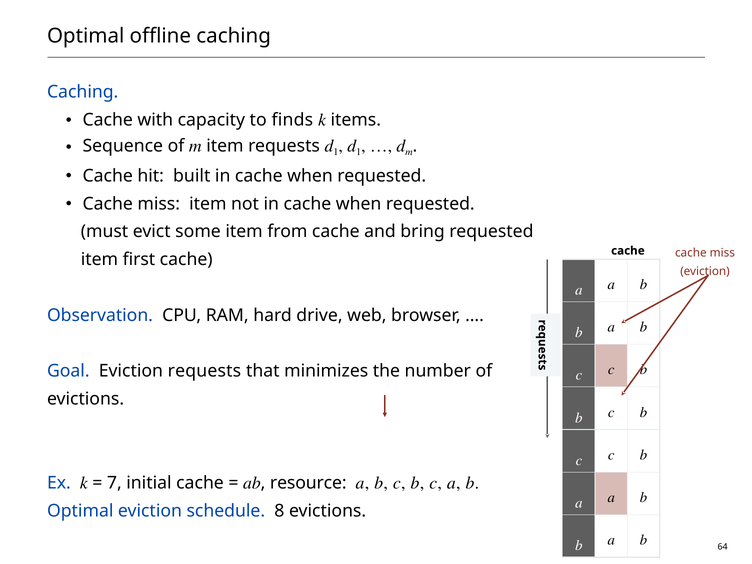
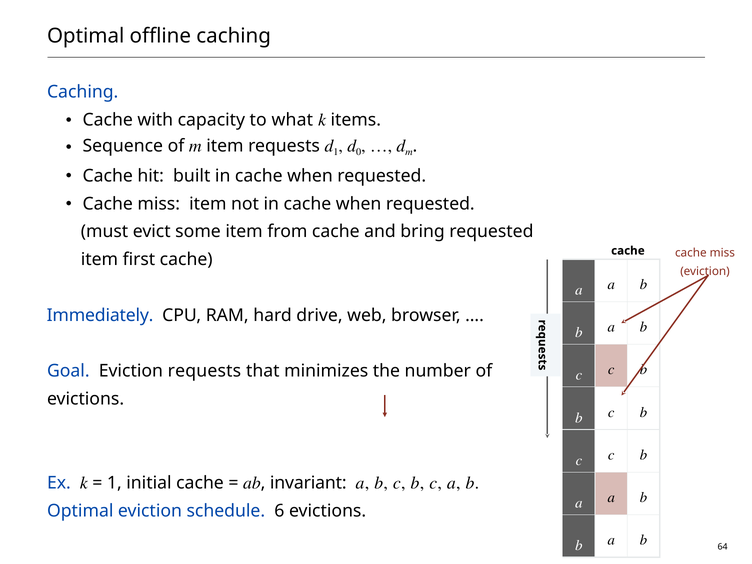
finds: finds -> what
1 at (359, 152): 1 -> 0
Observation: Observation -> Immediately
7 at (114, 483): 7 -> 1
resource: resource -> invariant
8: 8 -> 6
